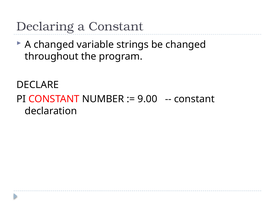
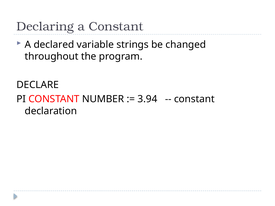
A changed: changed -> declared
9.00: 9.00 -> 3.94
